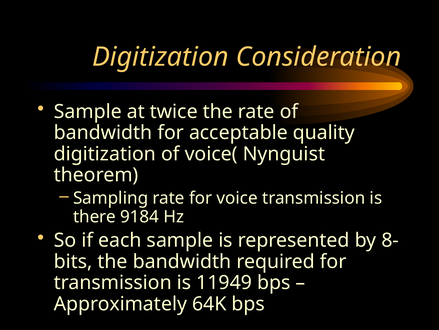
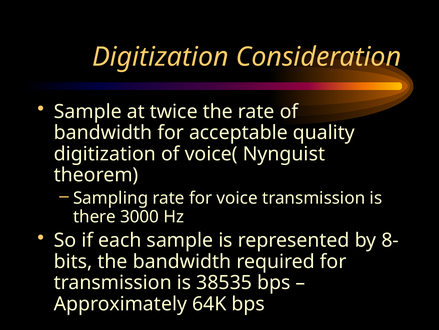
9184: 9184 -> 3000
11949: 11949 -> 38535
